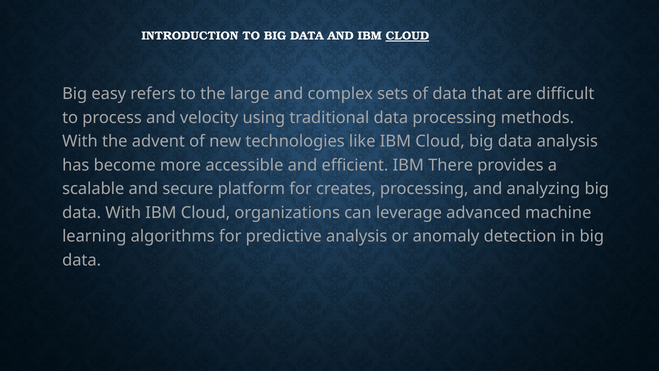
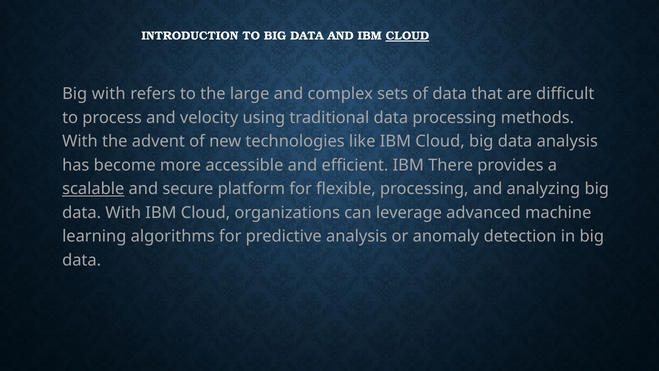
Big easy: easy -> with
scalable underline: none -> present
creates: creates -> flexible
